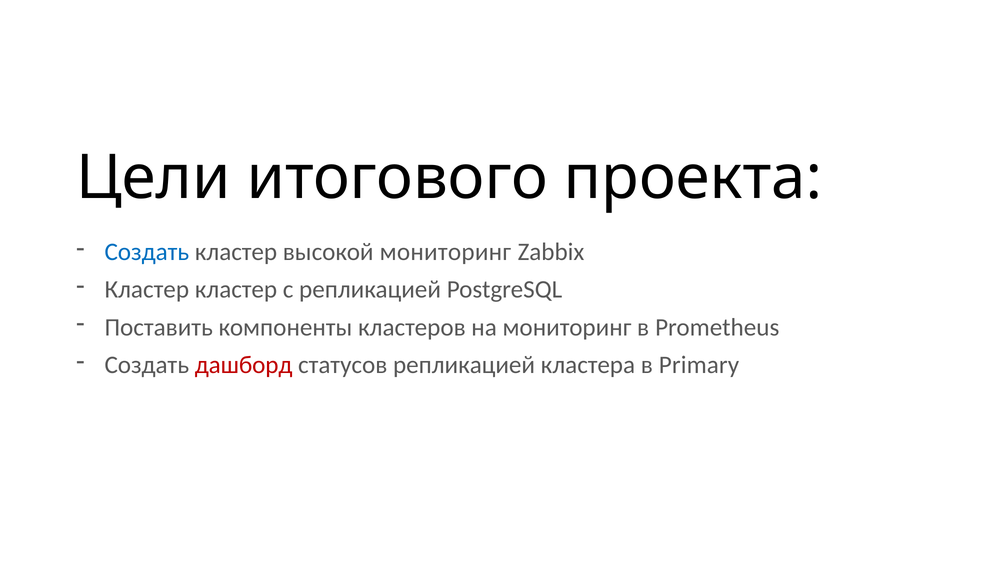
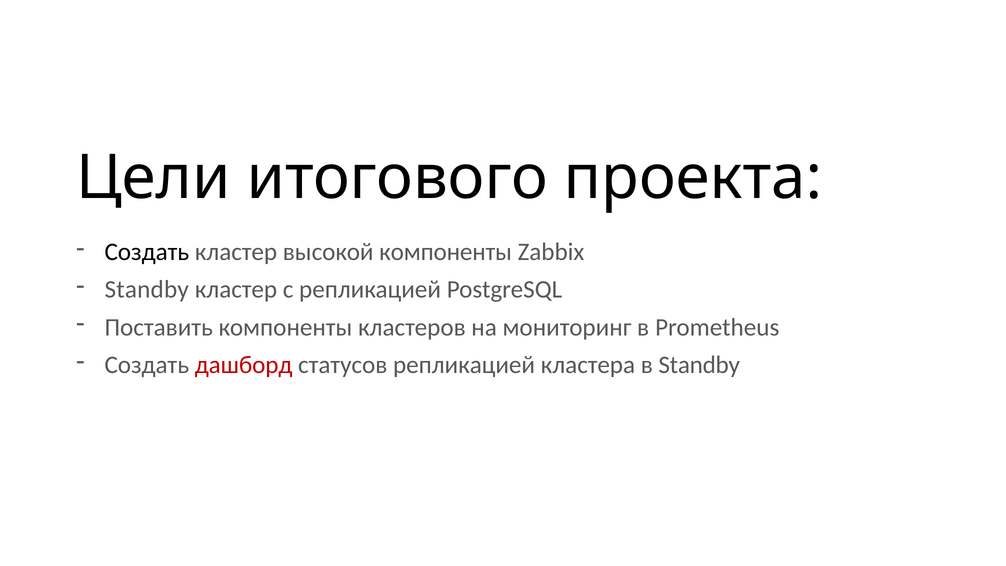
Создать at (147, 252) colour: blue -> black
высокой мониторинг: мониторинг -> компоненты
Кластер at (147, 290): Кластер -> Standby
в Primary: Primary -> Standby
